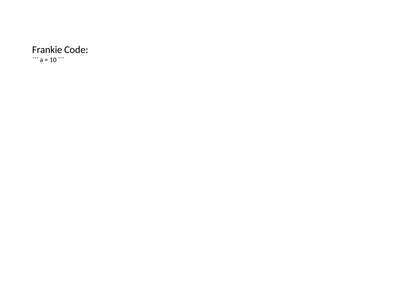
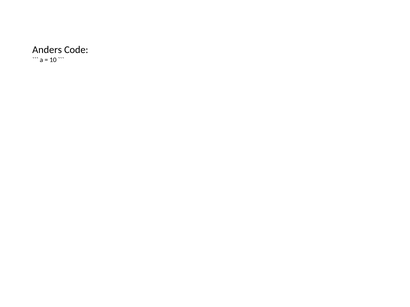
Frankie: Frankie -> Anders
